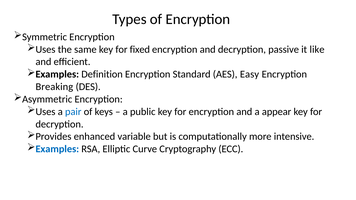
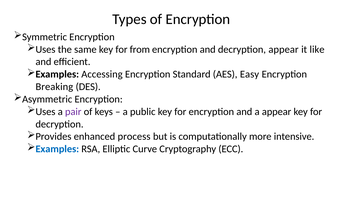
fixed: fixed -> from
decryption passive: passive -> appear
Definition: Definition -> Accessing
pair colour: blue -> purple
variable: variable -> process
